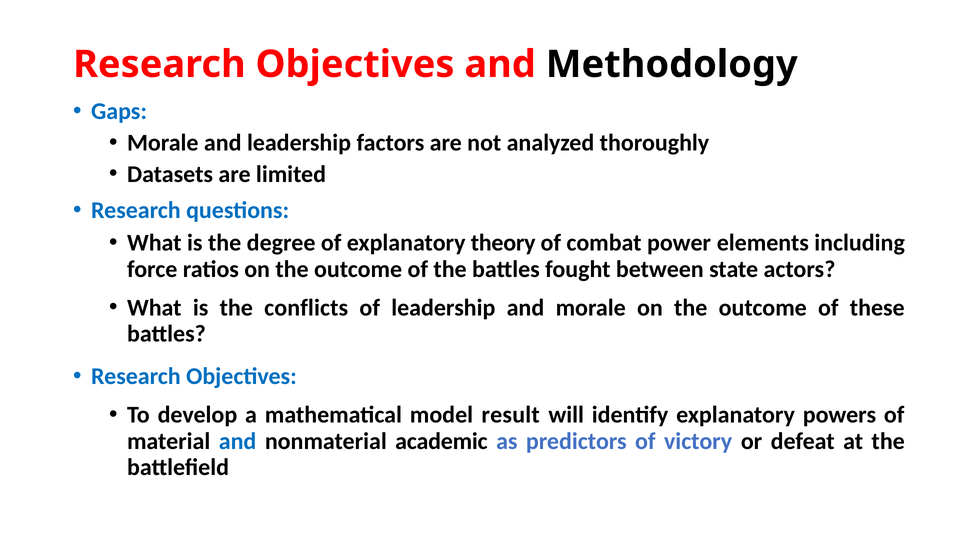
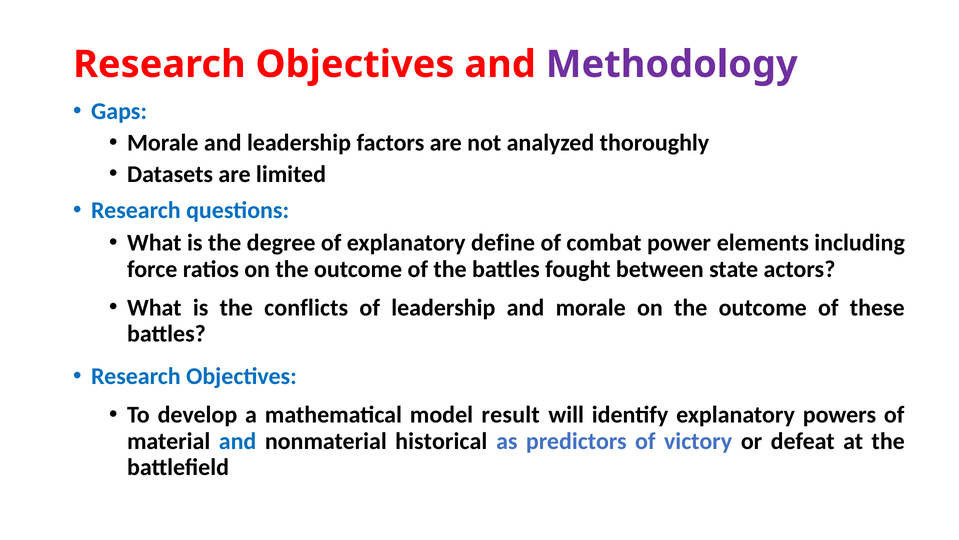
Methodology colour: black -> purple
theory: theory -> define
academic: academic -> historical
